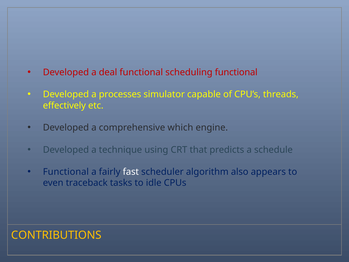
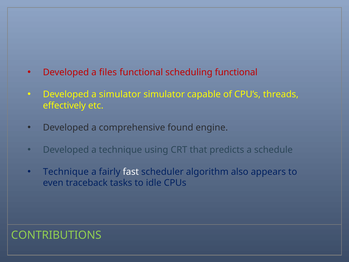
deal: deal -> files
a processes: processes -> simulator
which: which -> found
Functional at (66, 172): Functional -> Technique
CONTRIBUTIONS colour: yellow -> light green
